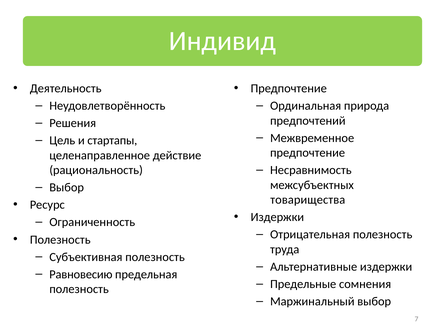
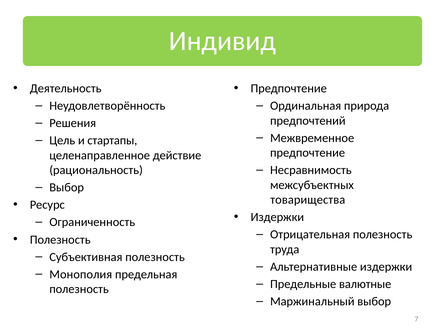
Равновесию: Равновесию -> Монополия
сомнения: сомнения -> валютные
